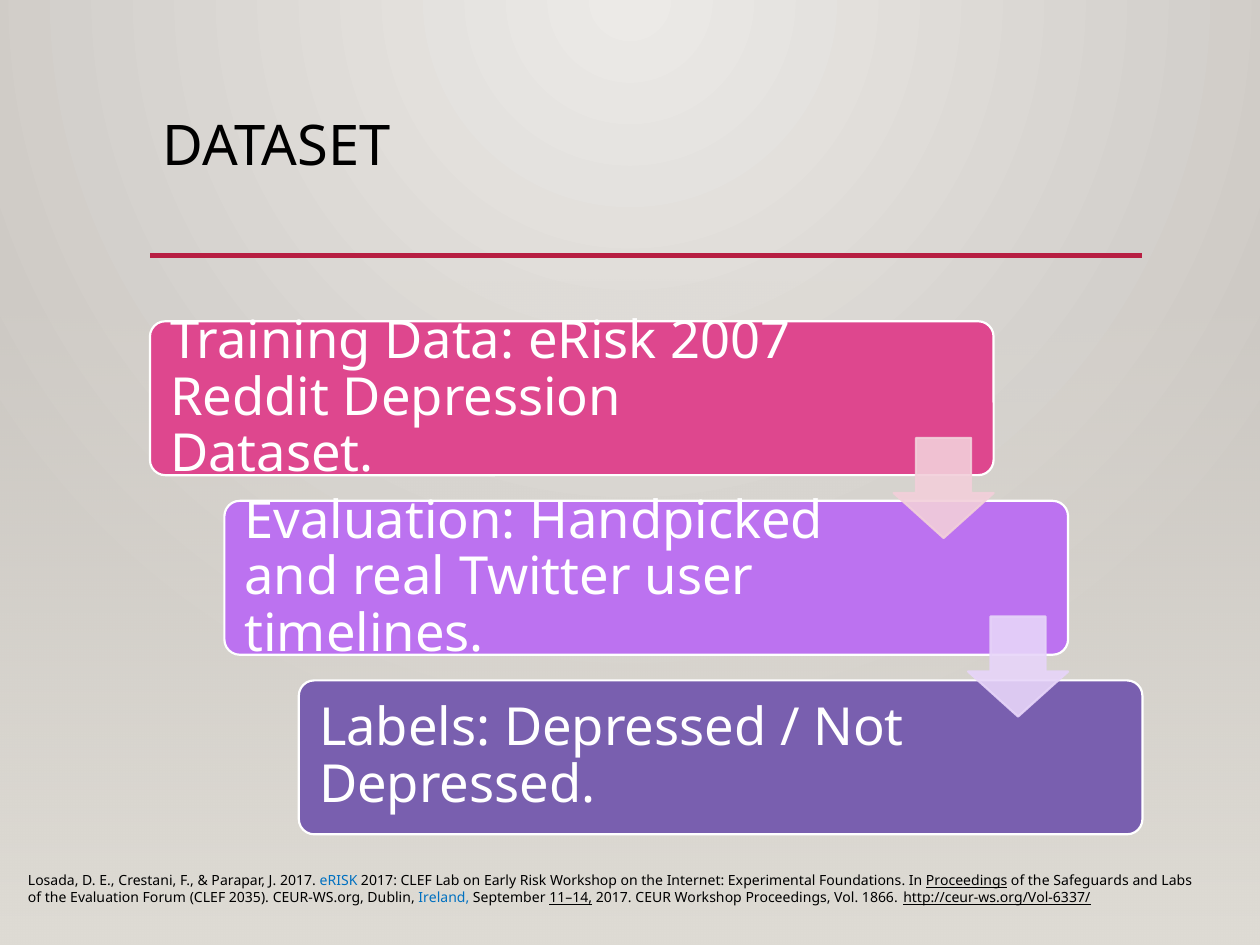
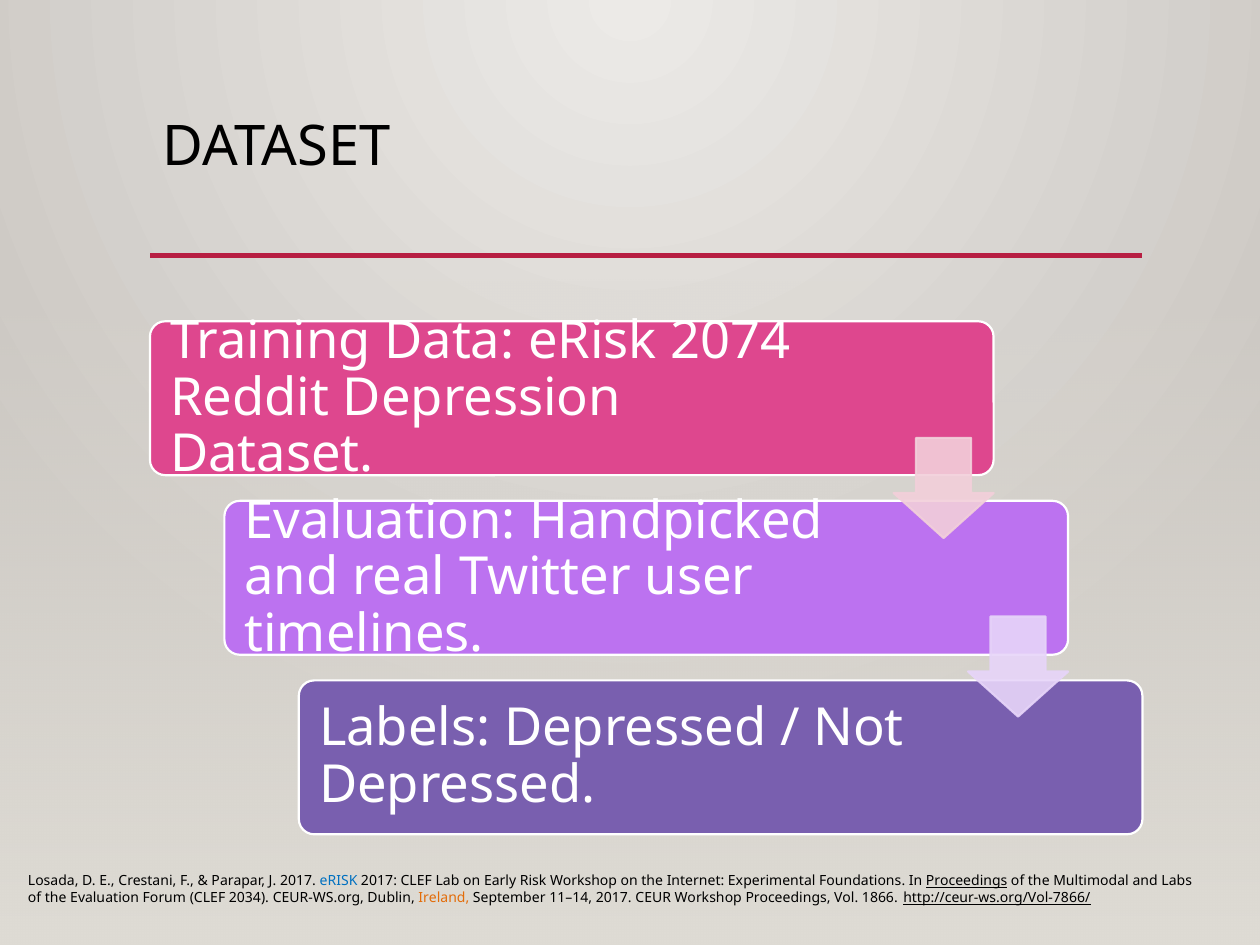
2007: 2007 -> 2074
Safeguards: Safeguards -> Multimodal
2035: 2035 -> 2034
Ireland colour: blue -> orange
11–14 underline: present -> none
http://ceur-ws.org/Vol-6337/: http://ceur-ws.org/Vol-6337/ -> http://ceur-ws.org/Vol-7866/
